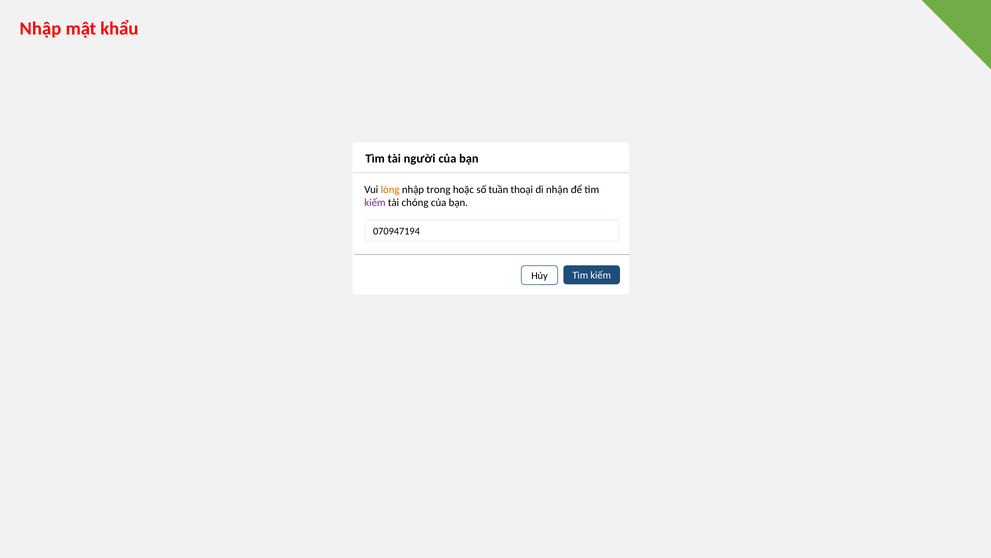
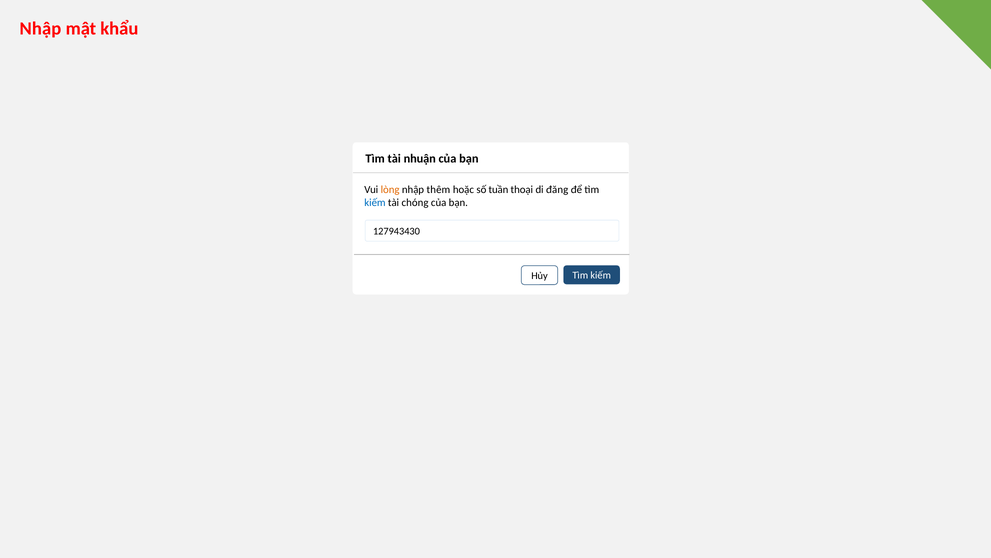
người: người -> nhuận
trong: trong -> thêm
nhận: nhận -> đăng
kiếm at (375, 202) colour: purple -> blue
070947194: 070947194 -> 127943430
